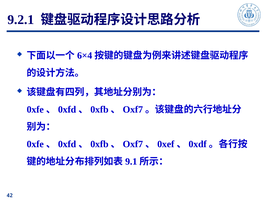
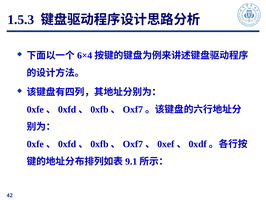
9.2.1: 9.2.1 -> 1.5.3
